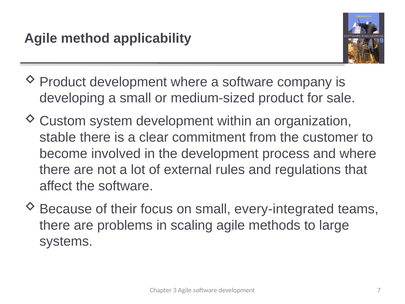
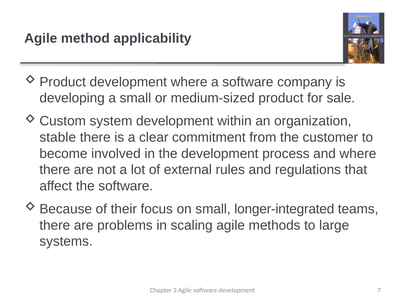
every-integrated: every-integrated -> longer-integrated
